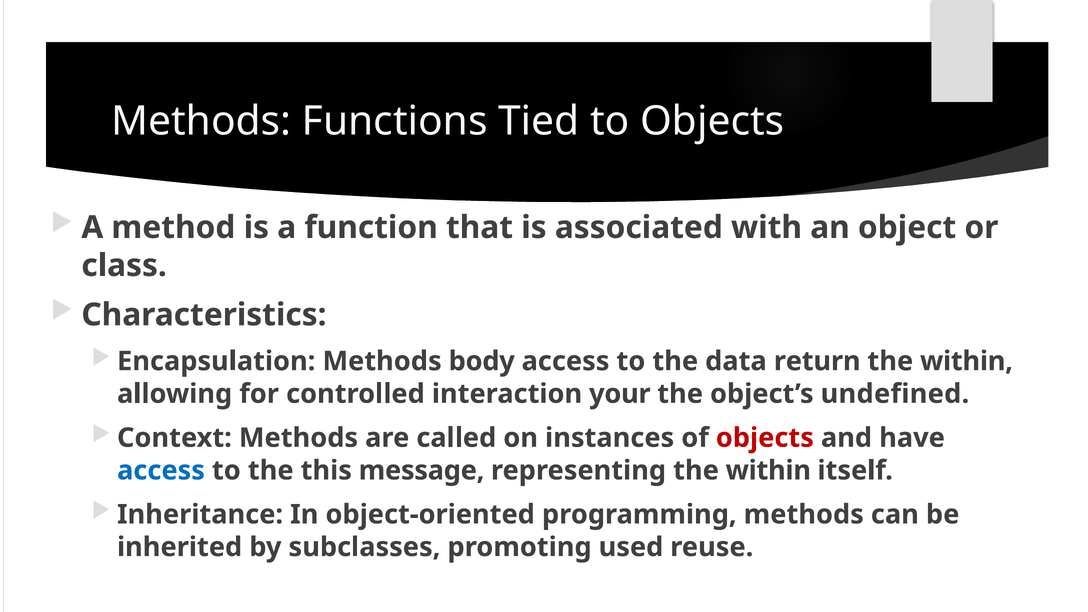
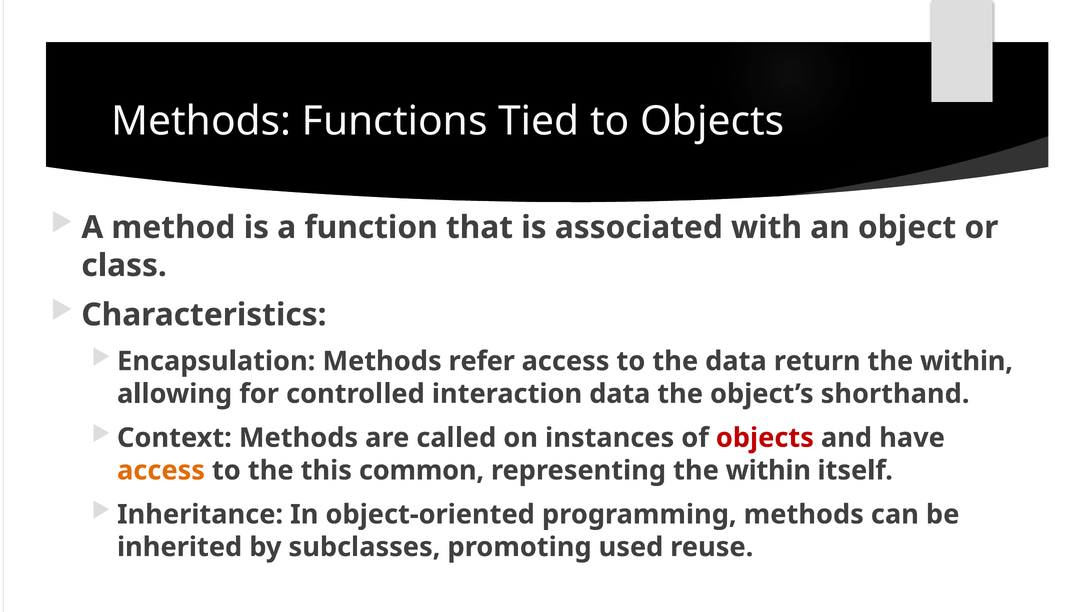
body: body -> refer
interaction your: your -> data
undefined: undefined -> shorthand
access at (161, 470) colour: blue -> orange
message: message -> common
